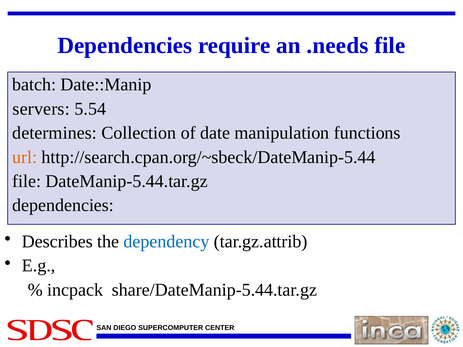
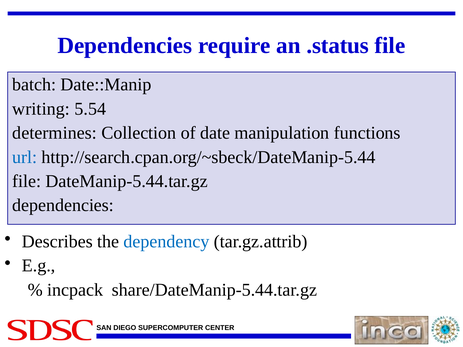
.needs: .needs -> .status
servers: servers -> writing
url colour: orange -> blue
